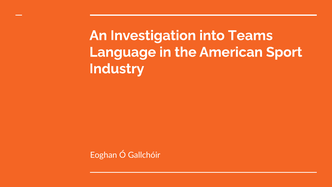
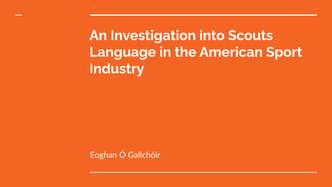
Teams: Teams -> Scouts
